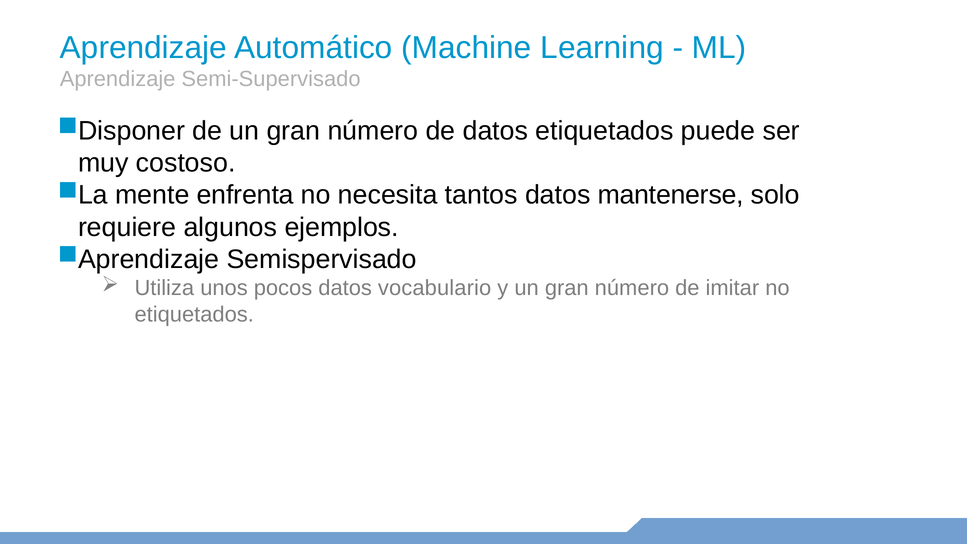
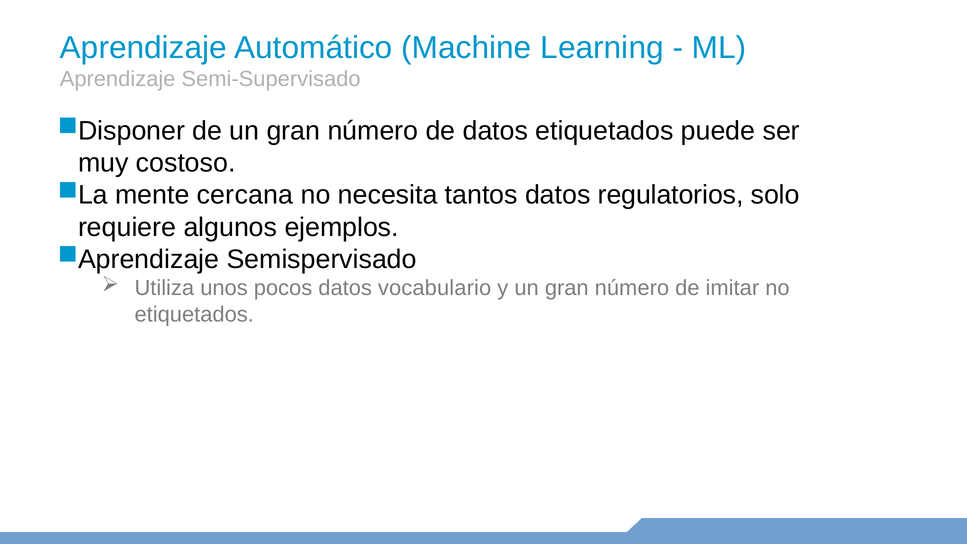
enfrenta: enfrenta -> cercana
mantenerse: mantenerse -> regulatorios
